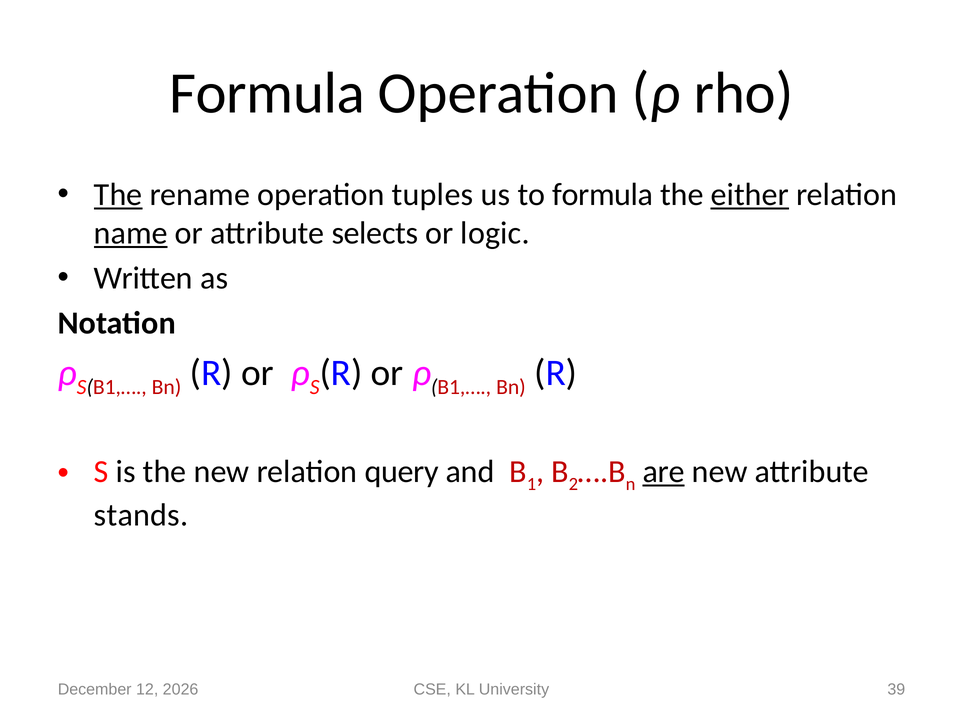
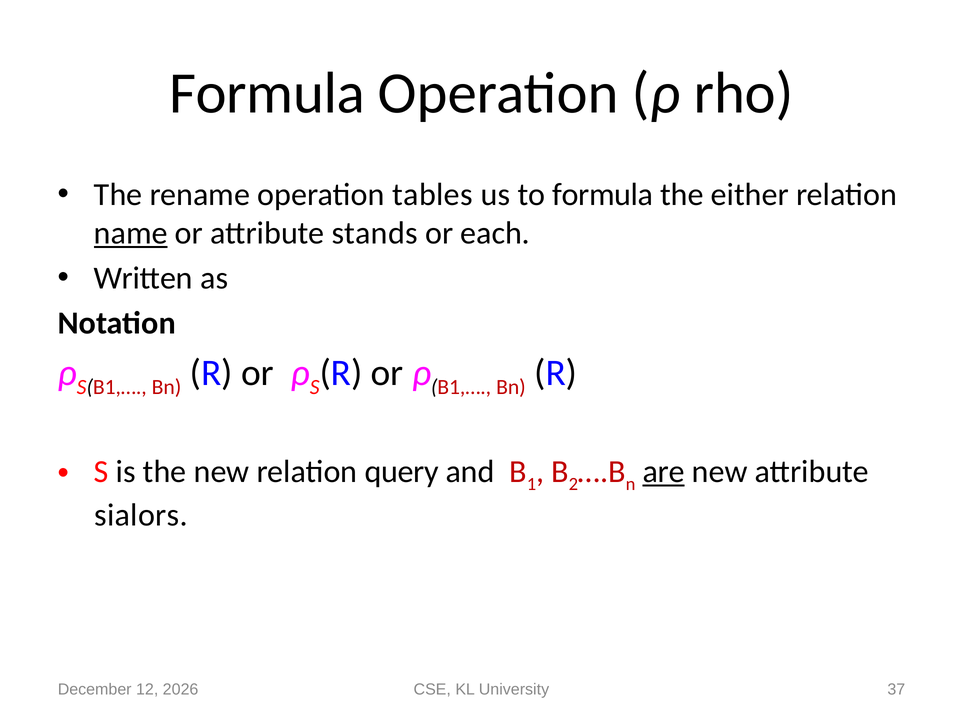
The at (118, 195) underline: present -> none
tuples: tuples -> tables
either underline: present -> none
selects: selects -> stands
logic: logic -> each
stands: stands -> sialors
39: 39 -> 37
